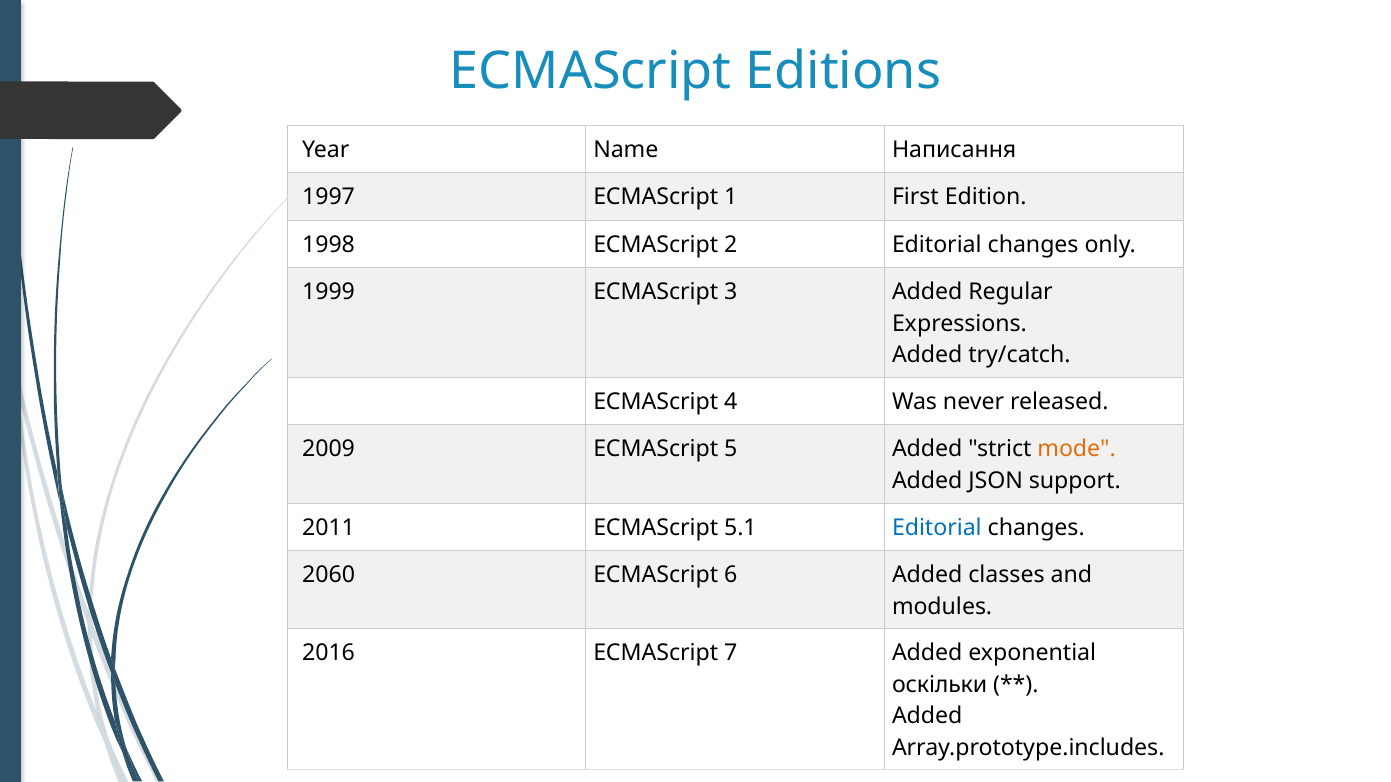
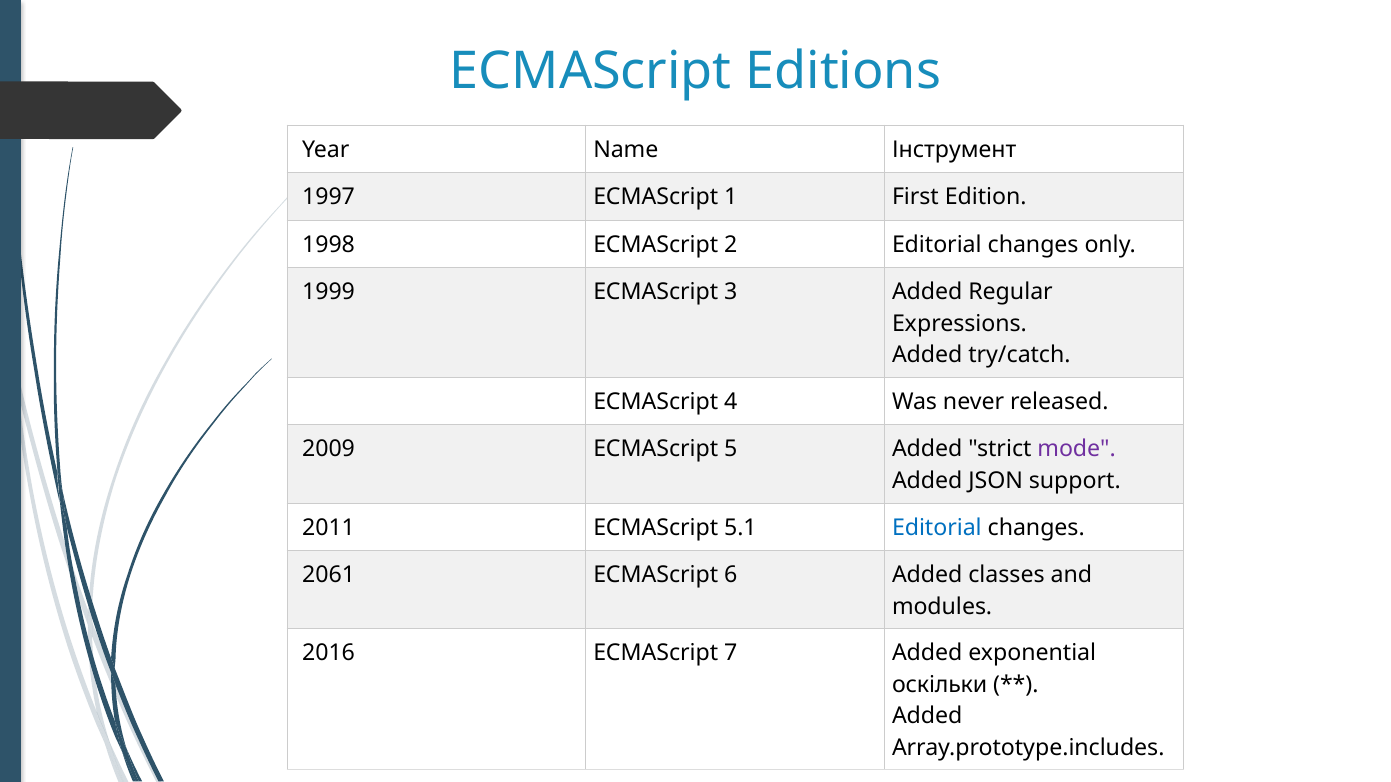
Написання: Написання -> Інструмент
mode colour: orange -> purple
2060: 2060 -> 2061
